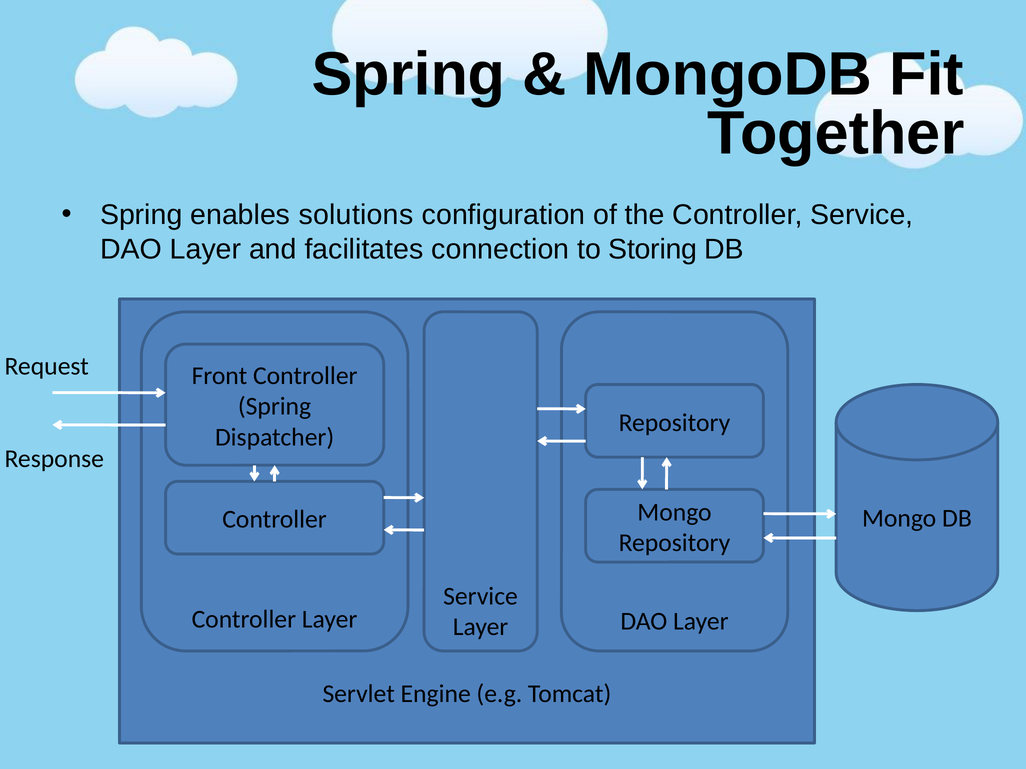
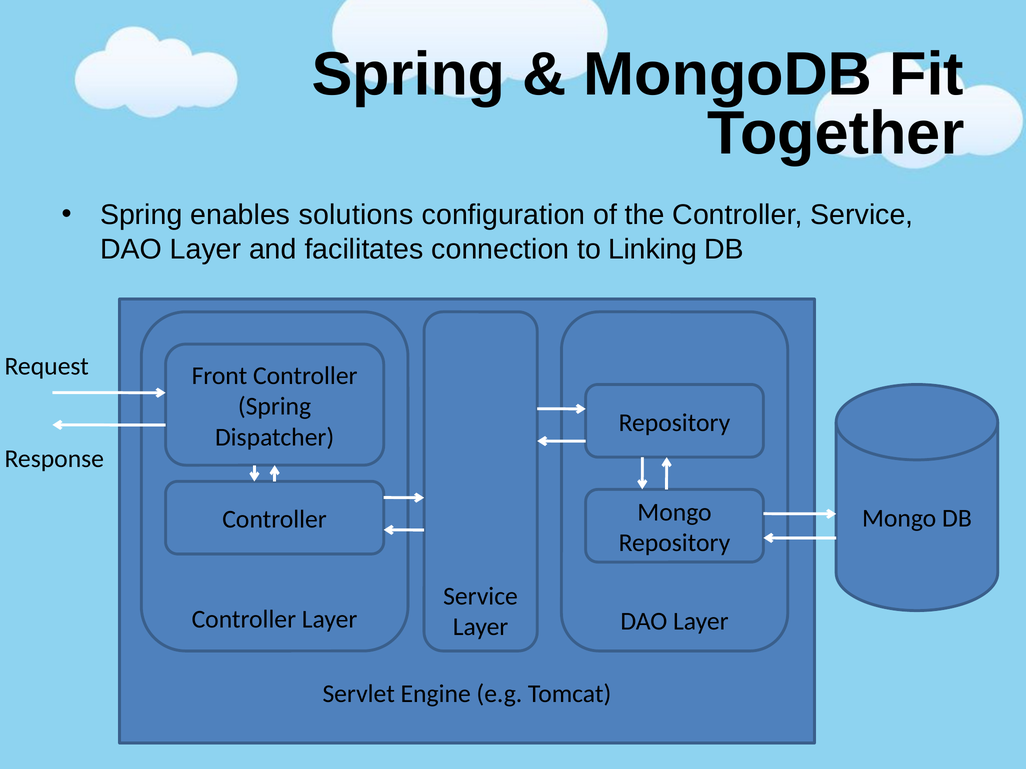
Storing: Storing -> Linking
